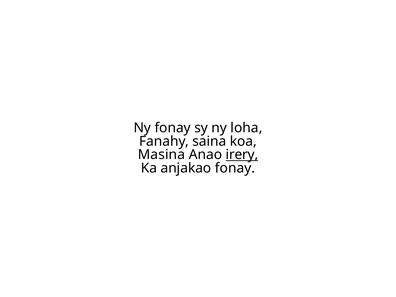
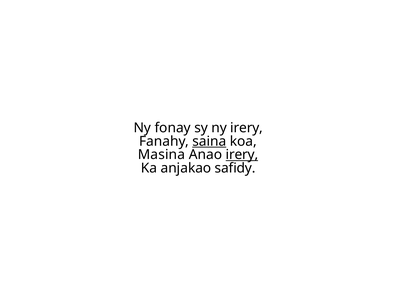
ny loha: loha -> irery
saina underline: none -> present
anjakao fonay: fonay -> safidy
